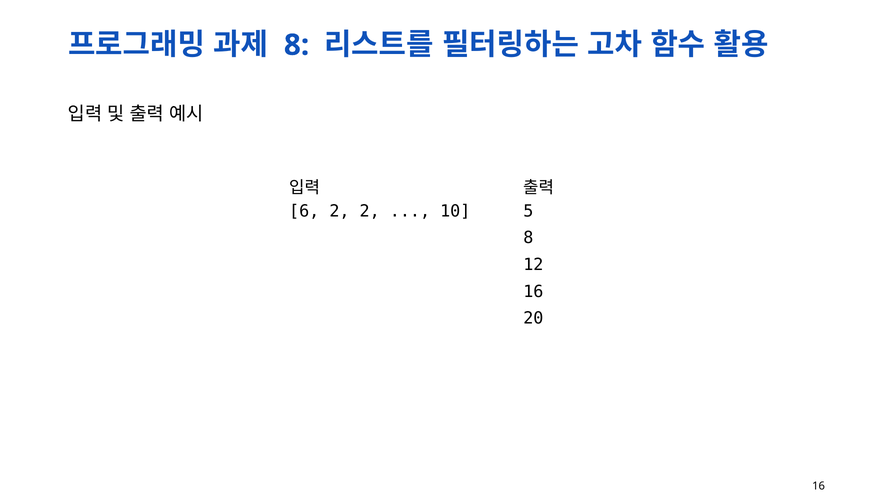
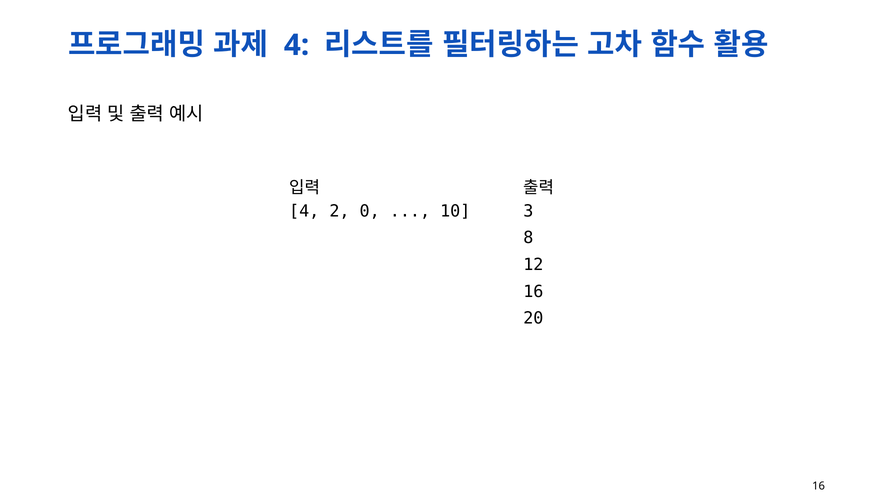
8 at (297, 45): 8 -> 4
6 at (304, 211): 6 -> 4
2 2: 2 -> 0
5: 5 -> 3
